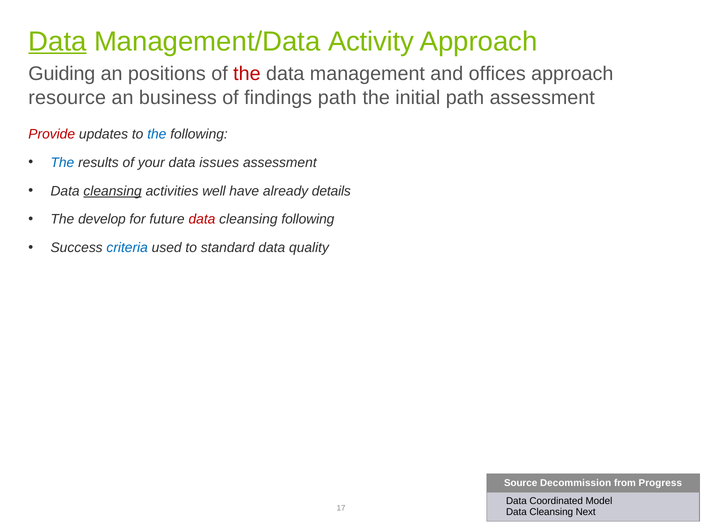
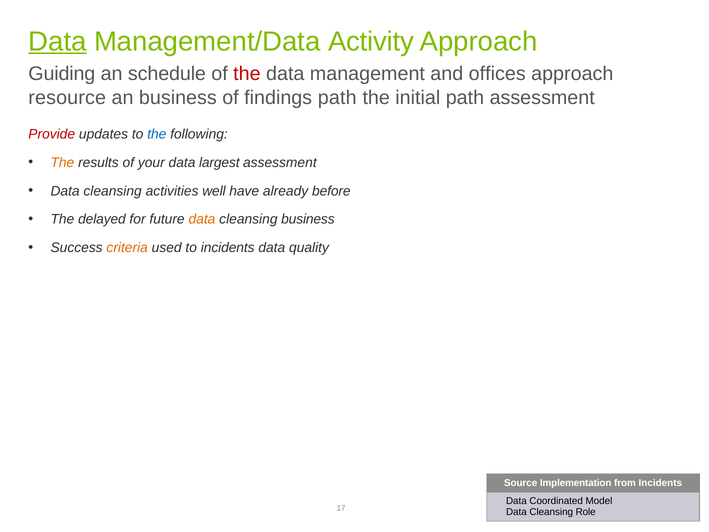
positions: positions -> schedule
The at (62, 163) colour: blue -> orange
issues: issues -> largest
cleansing at (113, 191) underline: present -> none
details: details -> before
develop: develop -> delayed
data at (202, 219) colour: red -> orange
cleansing following: following -> business
criteria colour: blue -> orange
to standard: standard -> incidents
Decommission: Decommission -> Implementation
from Progress: Progress -> Incidents
Next: Next -> Role
